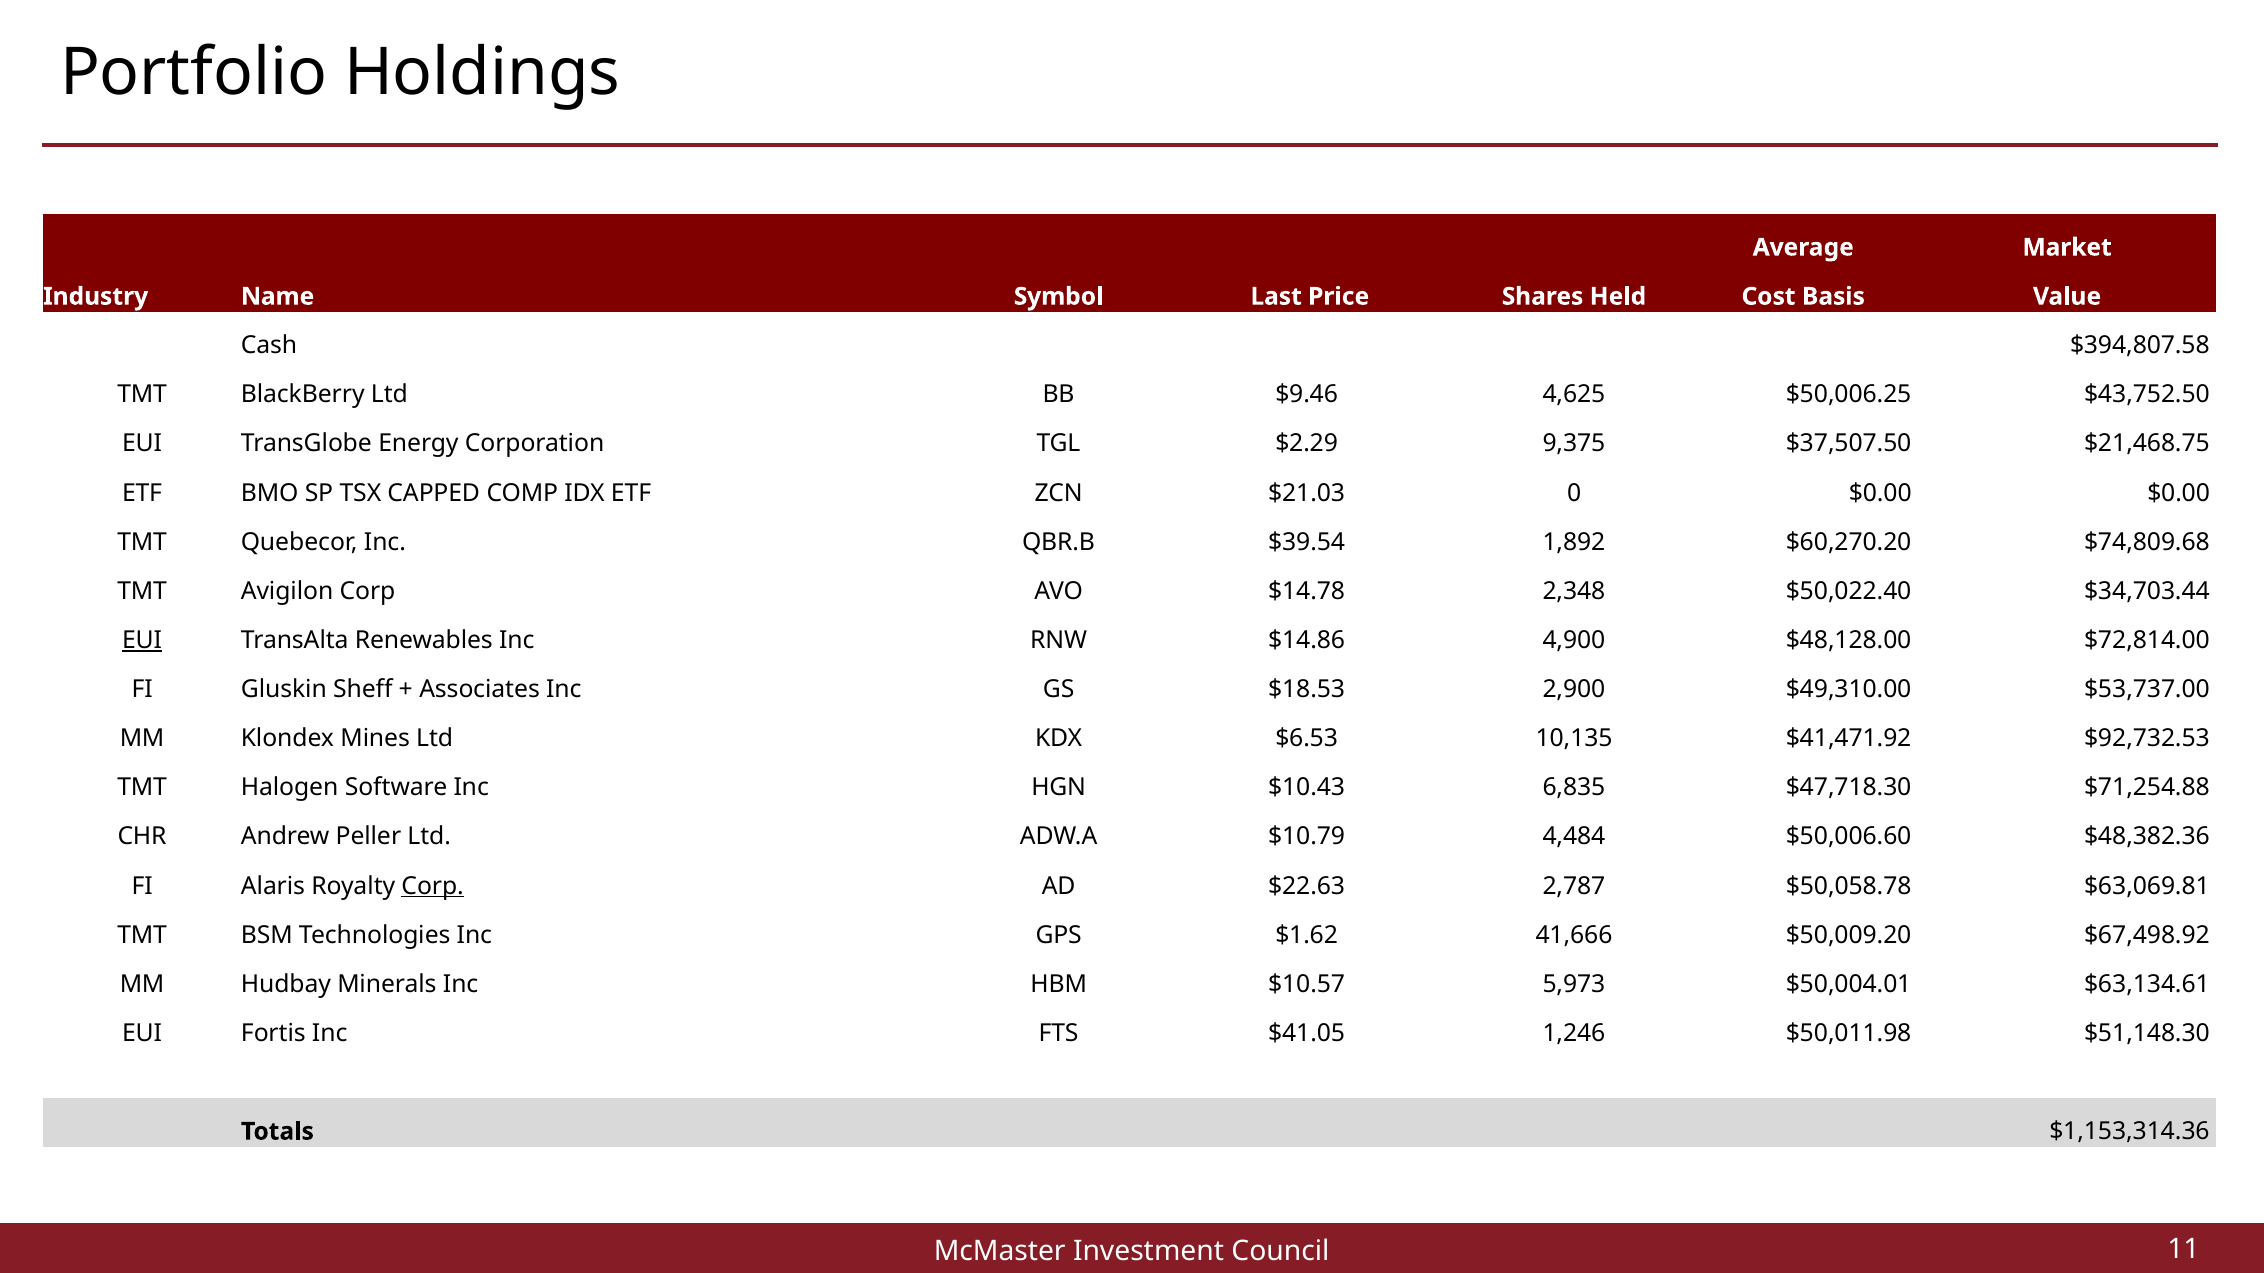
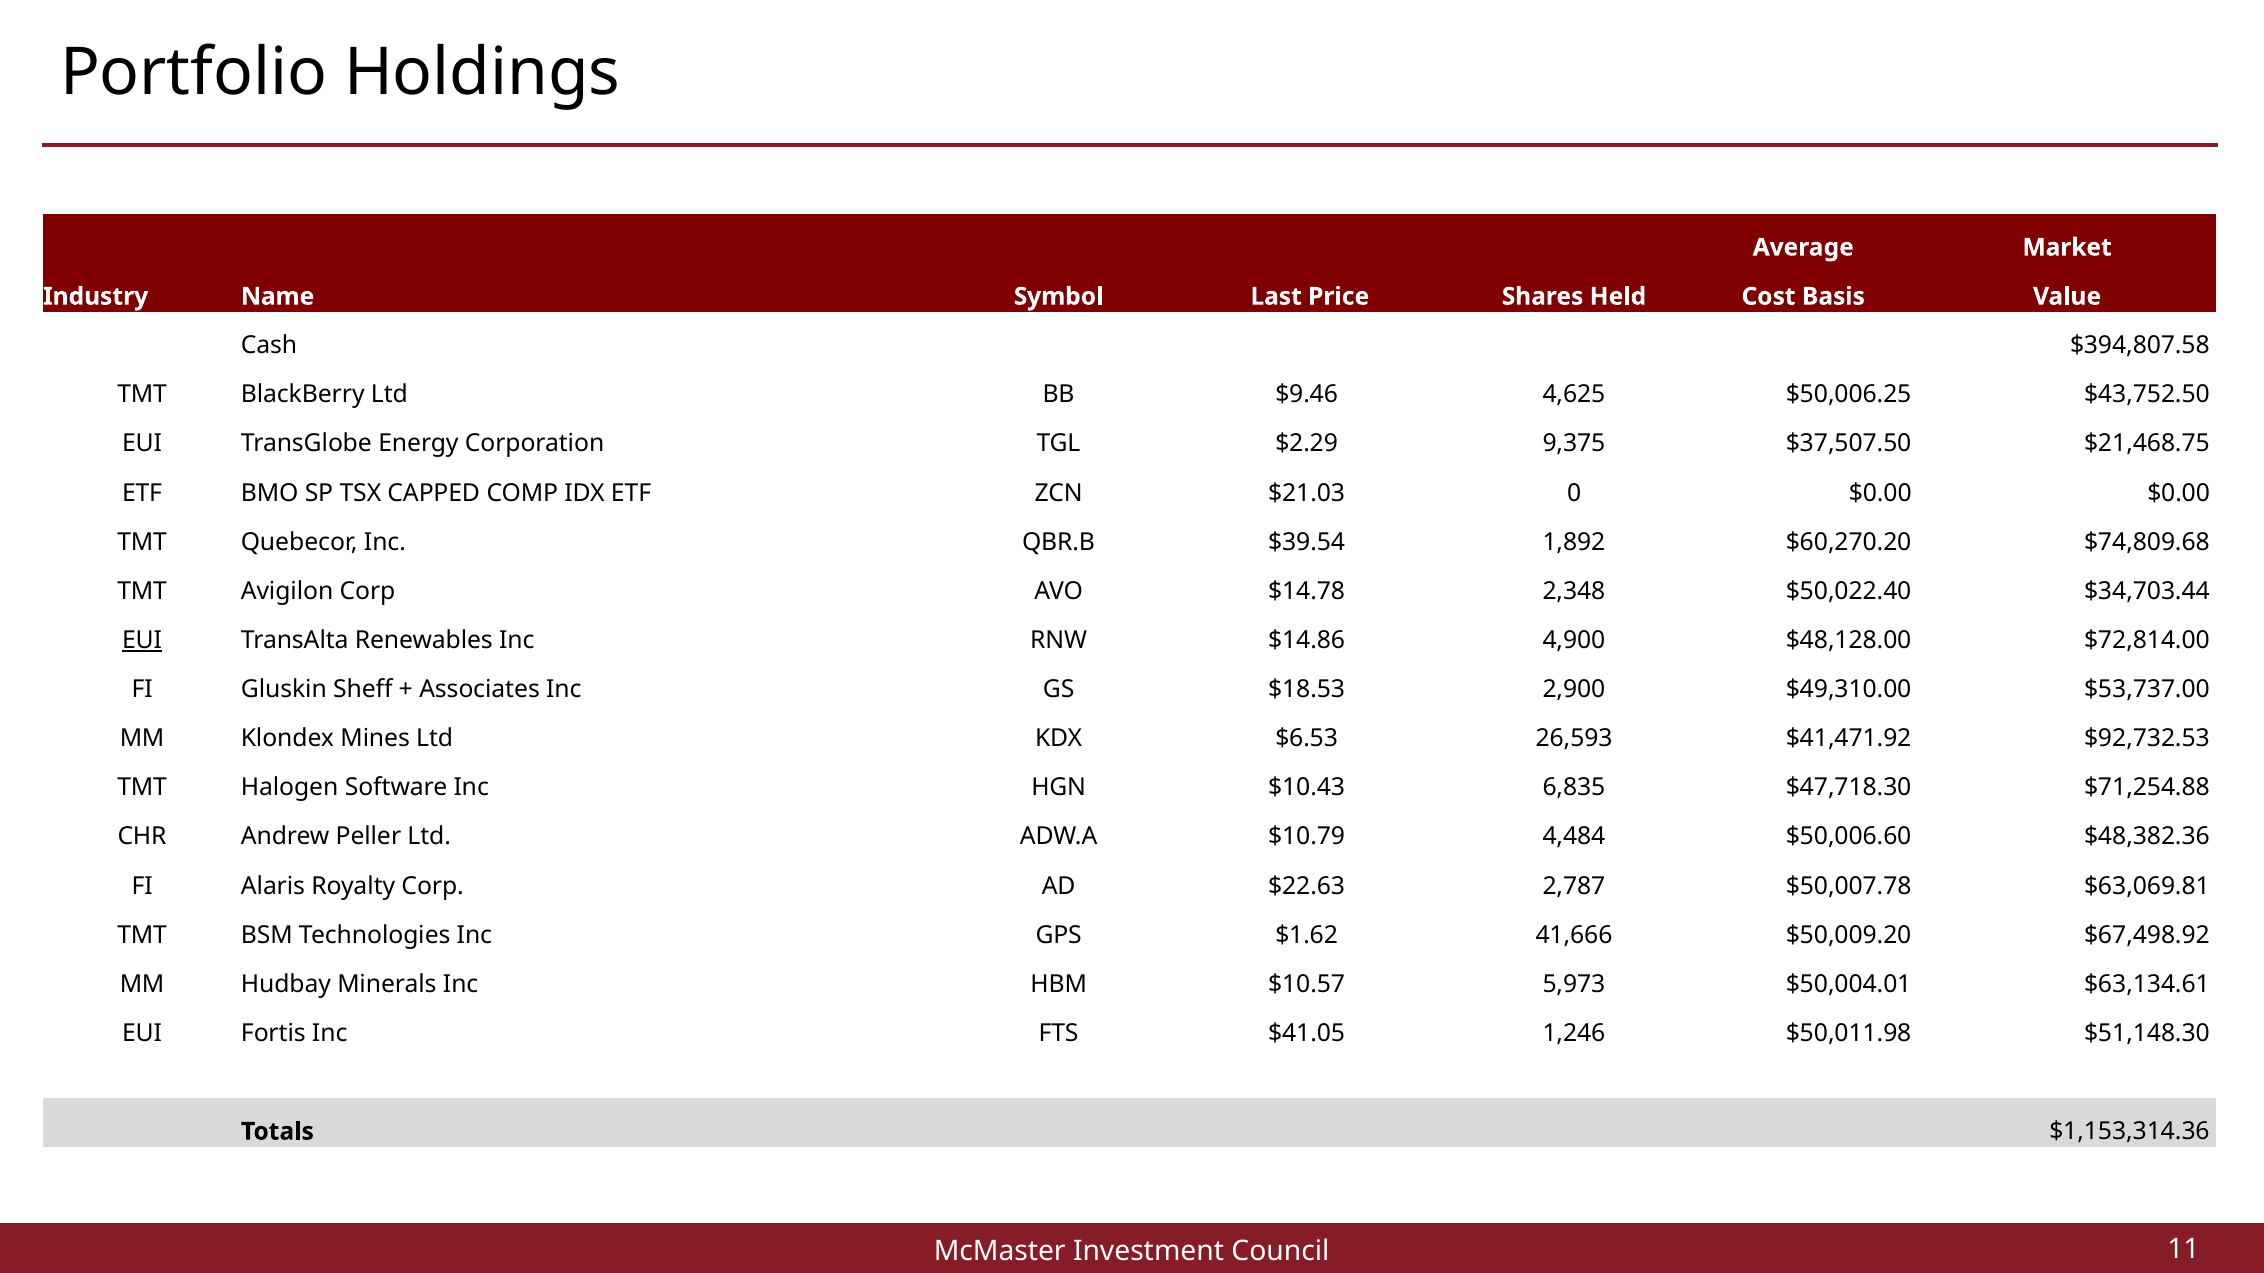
10,135: 10,135 -> 26,593
Corp at (433, 886) underline: present -> none
$50,058.78: $50,058.78 -> $50,007.78
